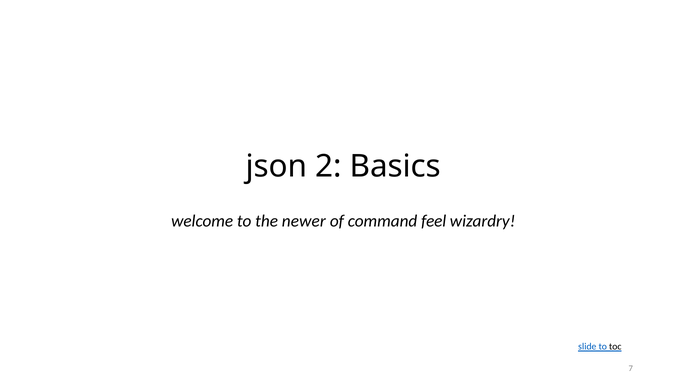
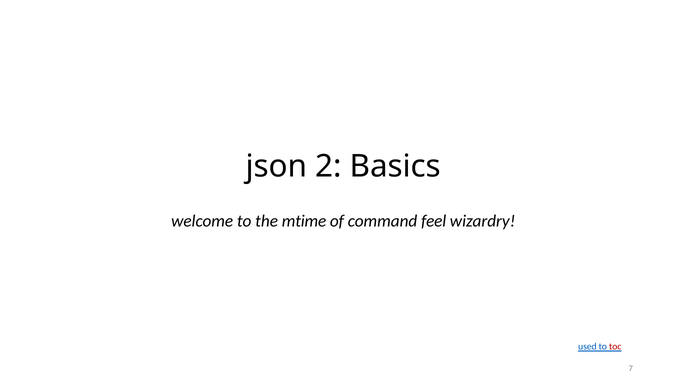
newer: newer -> mtime
slide: slide -> used
toc colour: black -> red
